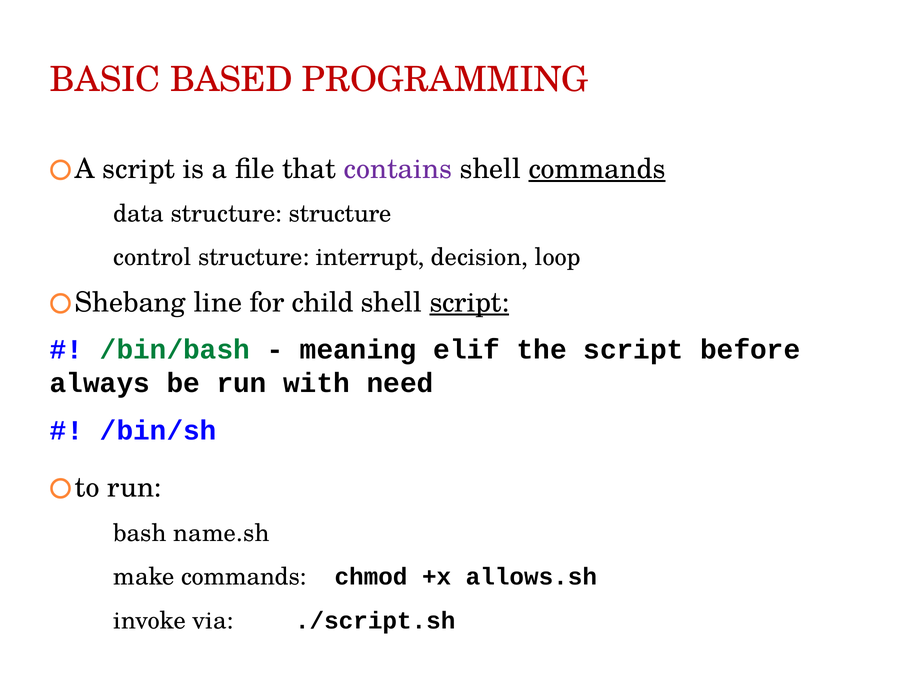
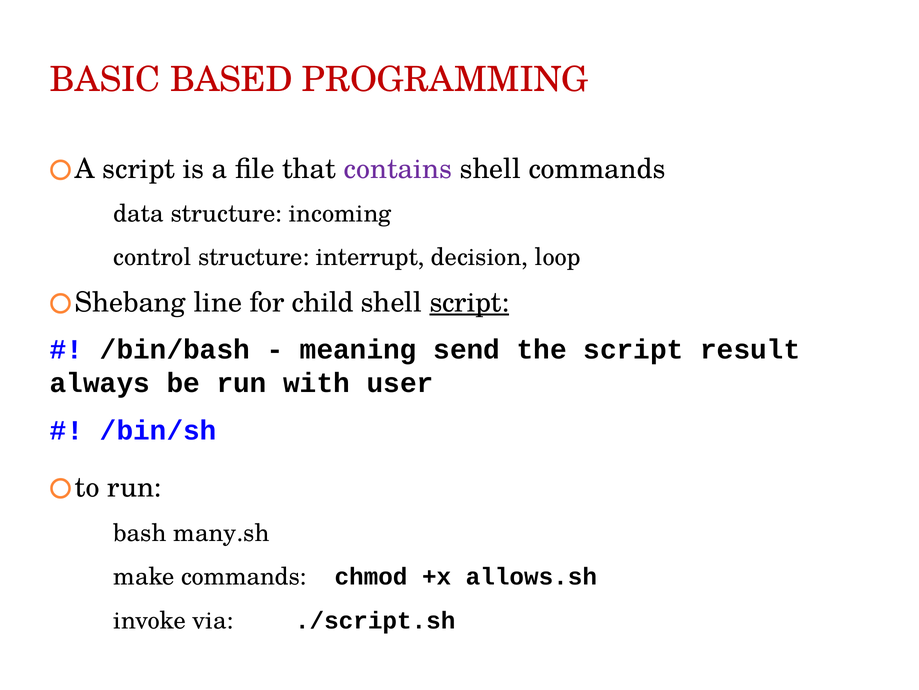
commands at (597, 169) underline: present -> none
structure structure: structure -> incoming
/bin/bash colour: green -> black
elif: elif -> send
before: before -> result
need: need -> user
name.sh: name.sh -> many.sh
